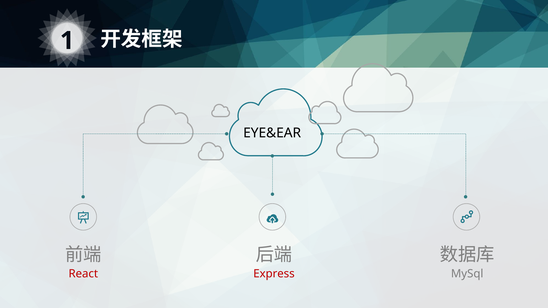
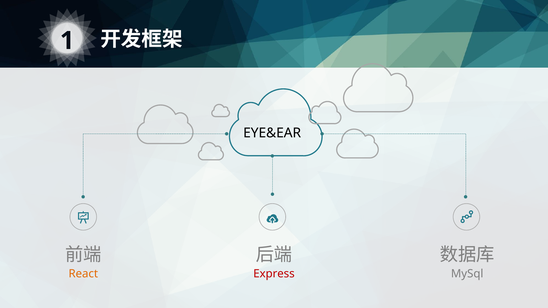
React colour: red -> orange
